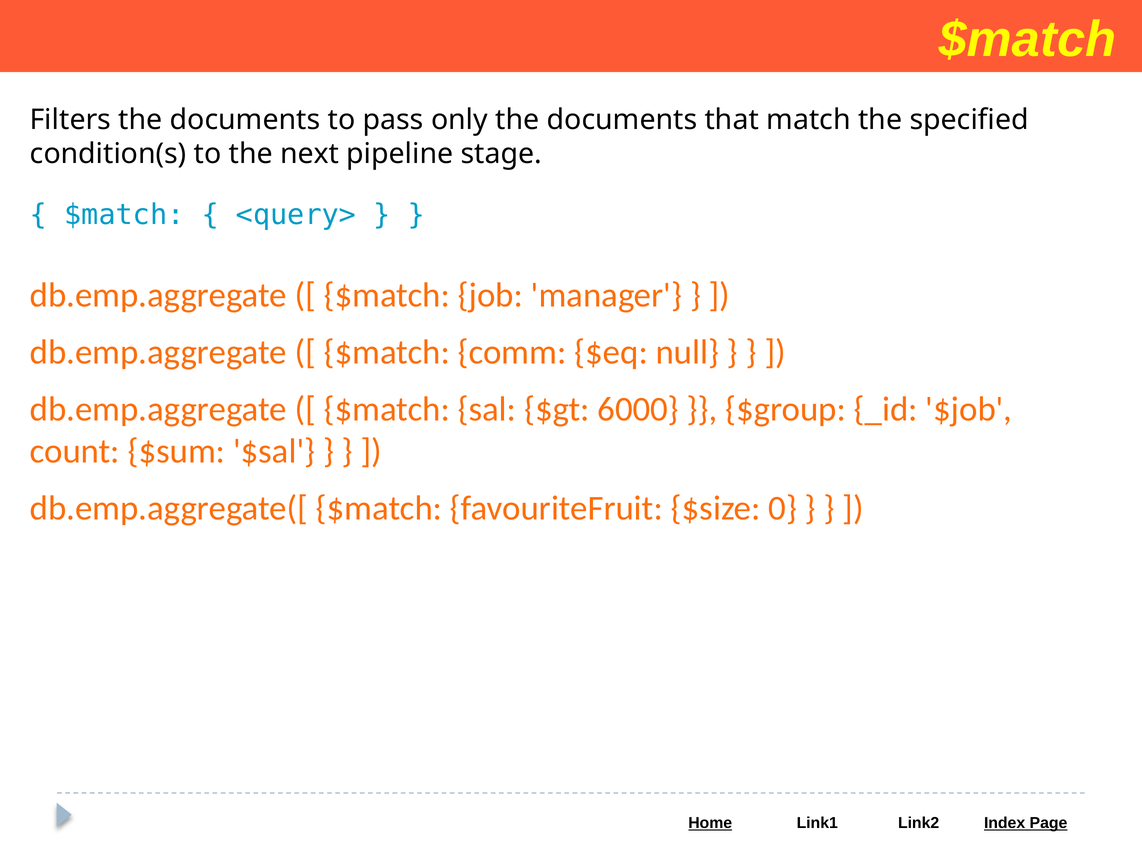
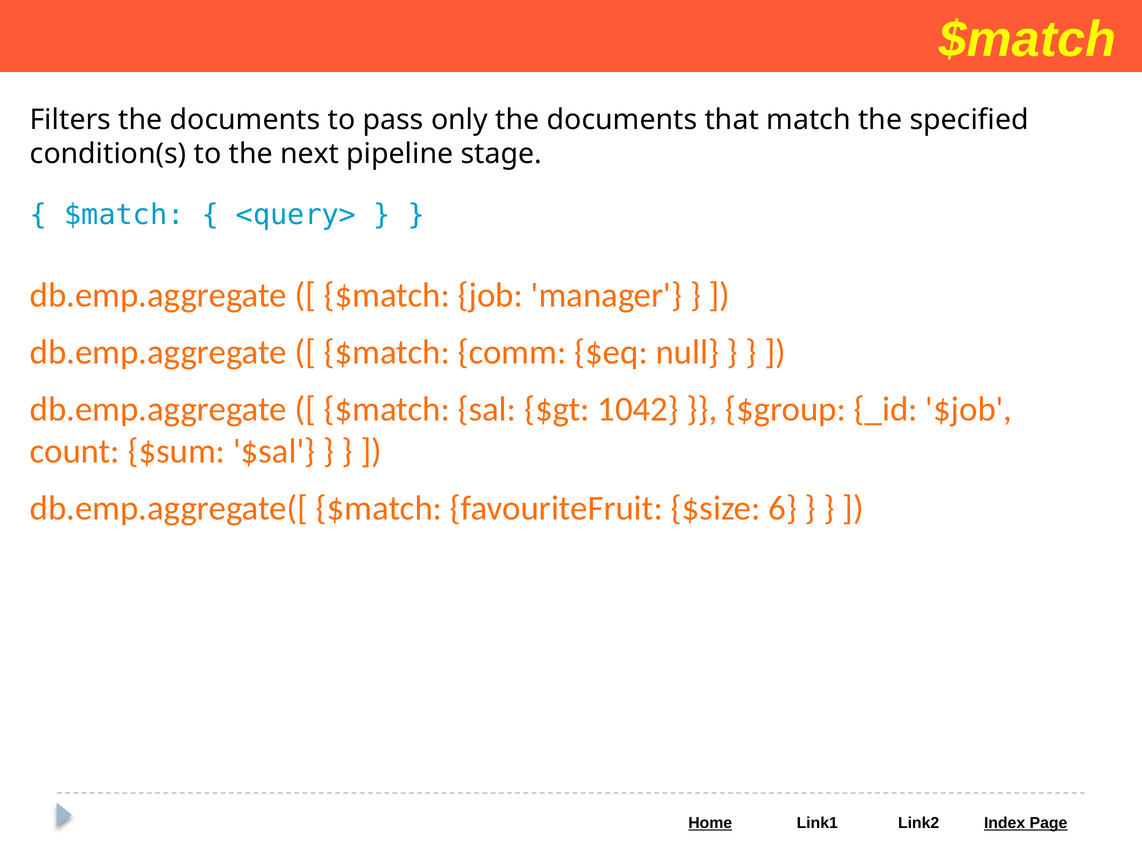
6000: 6000 -> 1042
0: 0 -> 6
